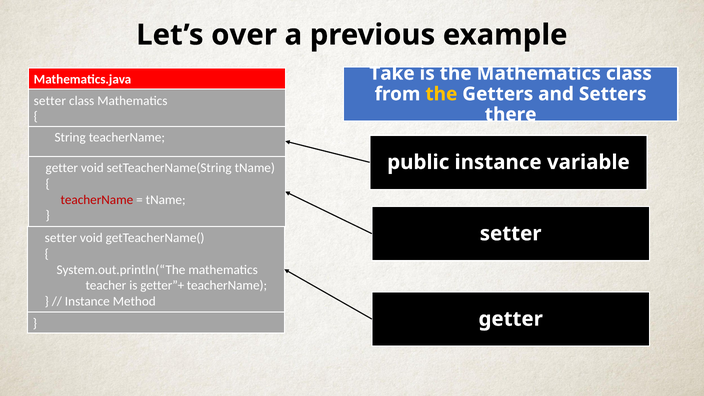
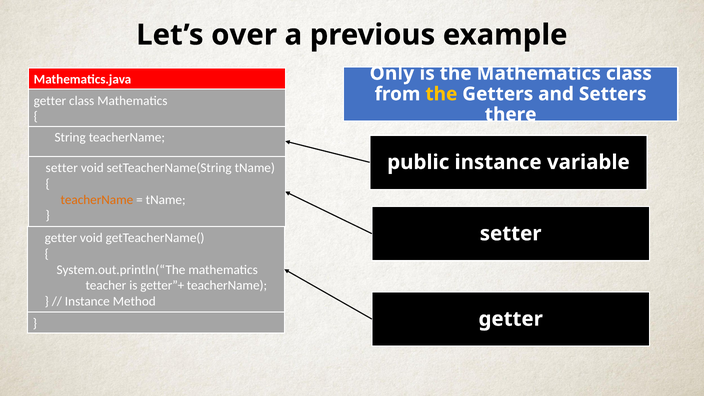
Take: Take -> Only
setter at (50, 101): setter -> getter
getter at (62, 168): getter -> setter
teacherName at (97, 200) colour: red -> orange
setter at (61, 238): setter -> getter
